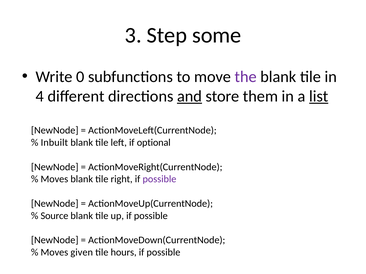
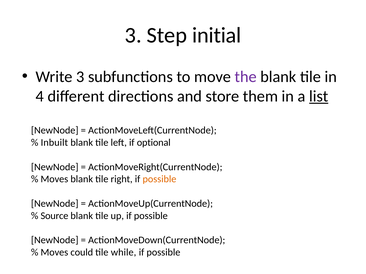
some: some -> initial
Write 0: 0 -> 3
and underline: present -> none
possible at (159, 179) colour: purple -> orange
given: given -> could
hours: hours -> while
